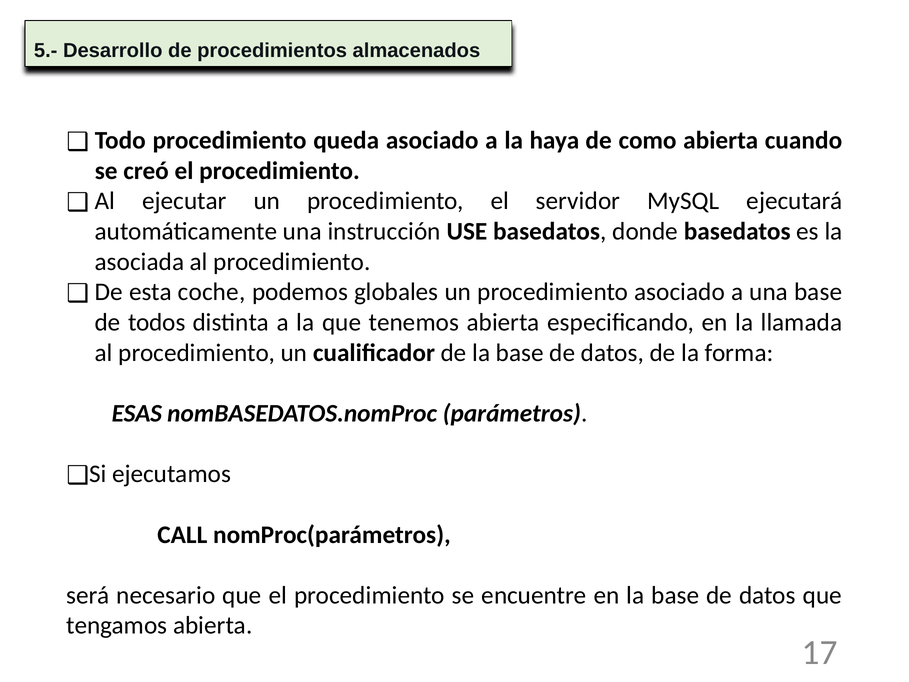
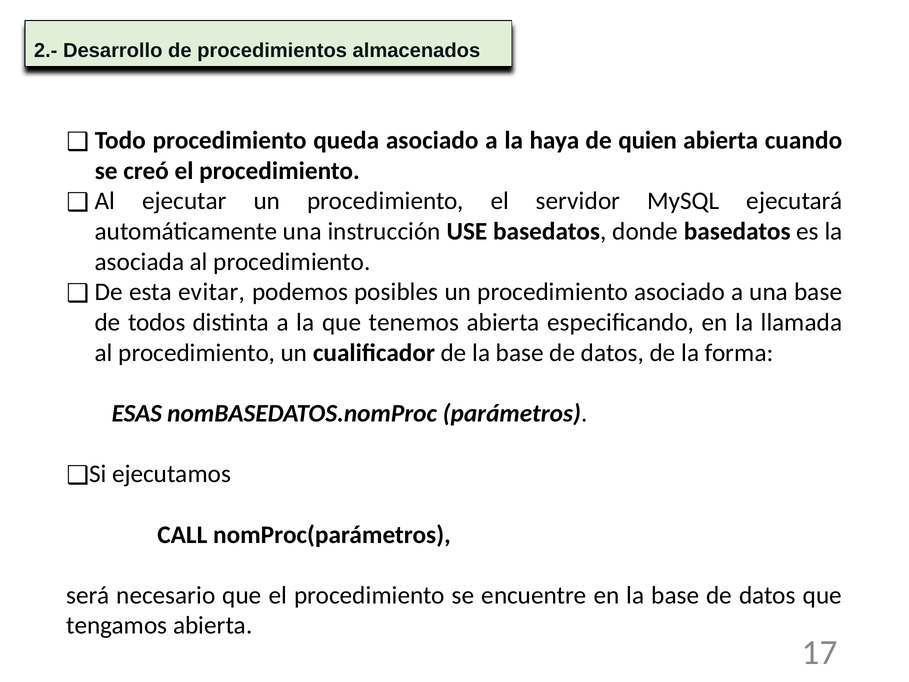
5.-: 5.- -> 2.-
como: como -> quien
coche: coche -> evitar
globales: globales -> posibles
